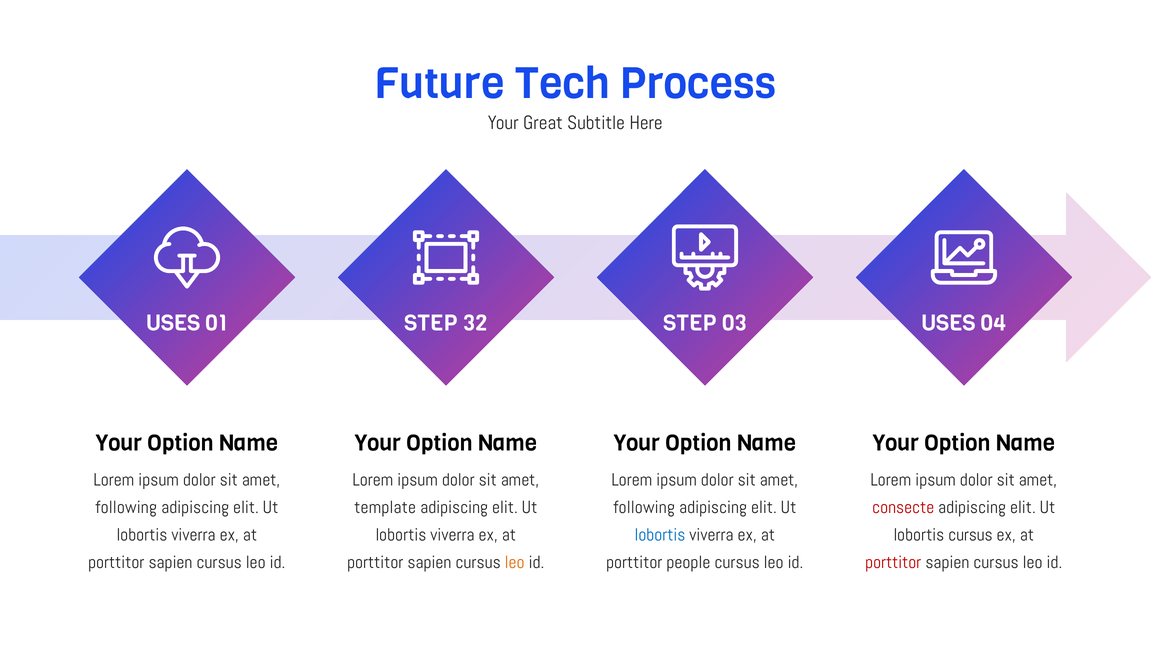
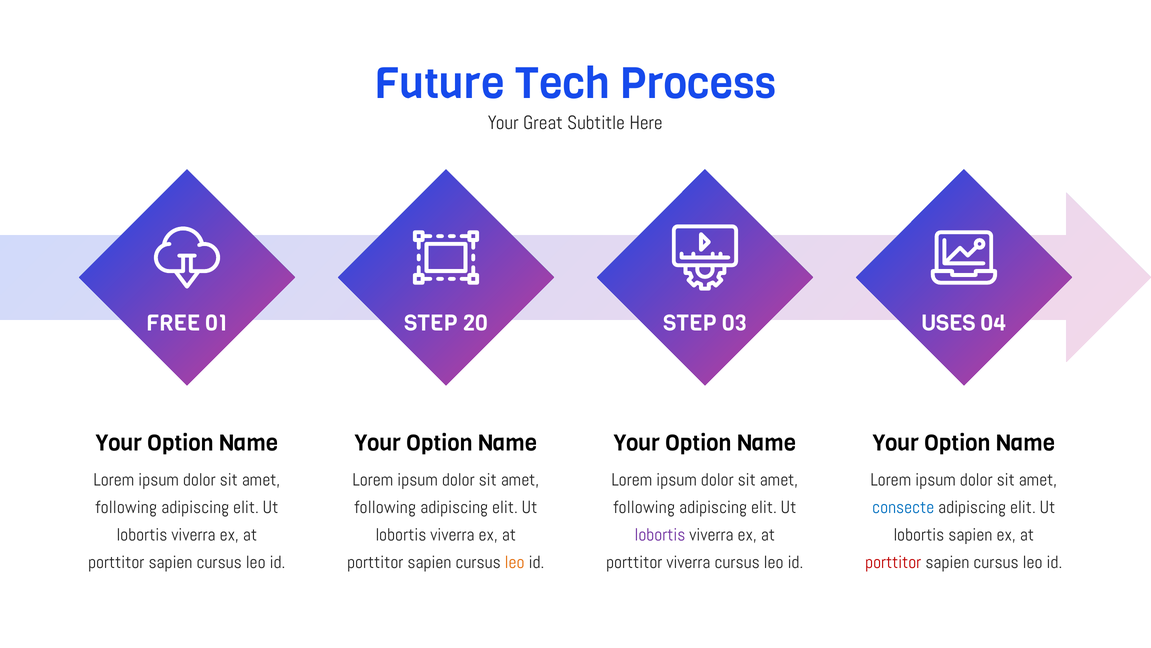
USES at (173, 323): USES -> FREE
32: 32 -> 20
template at (385, 507): template -> following
consecte colour: red -> blue
lobortis at (660, 535) colour: blue -> purple
lobortis cursus: cursus -> sapien
porttitor people: people -> viverra
